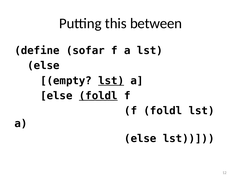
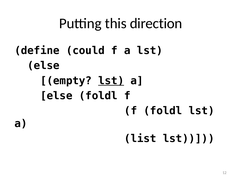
between: between -> direction
sofar: sofar -> could
foldl at (98, 96) underline: present -> none
else at (140, 138): else -> list
